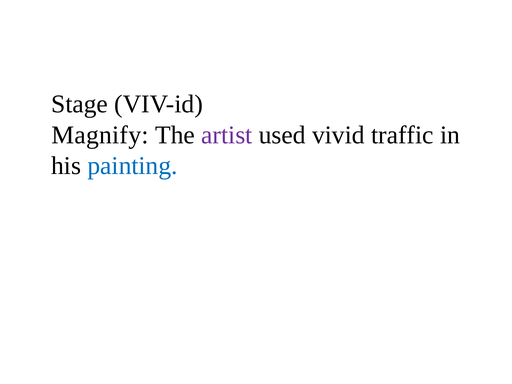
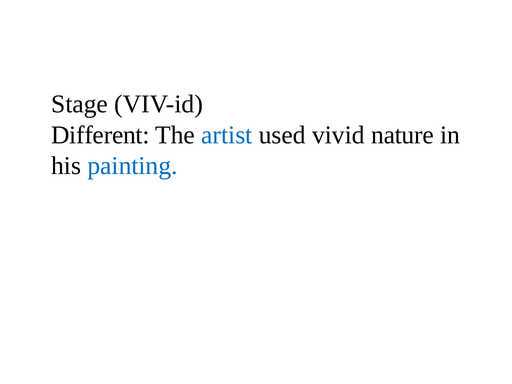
Magnify: Magnify -> Different
artist colour: purple -> blue
traffic: traffic -> nature
